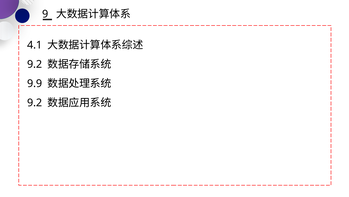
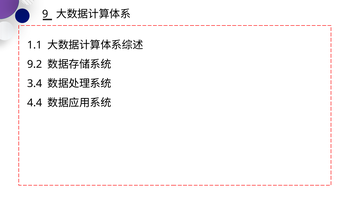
4.1: 4.1 -> 1.1
9.9: 9.9 -> 3.4
9.2 at (35, 103): 9.2 -> 4.4
